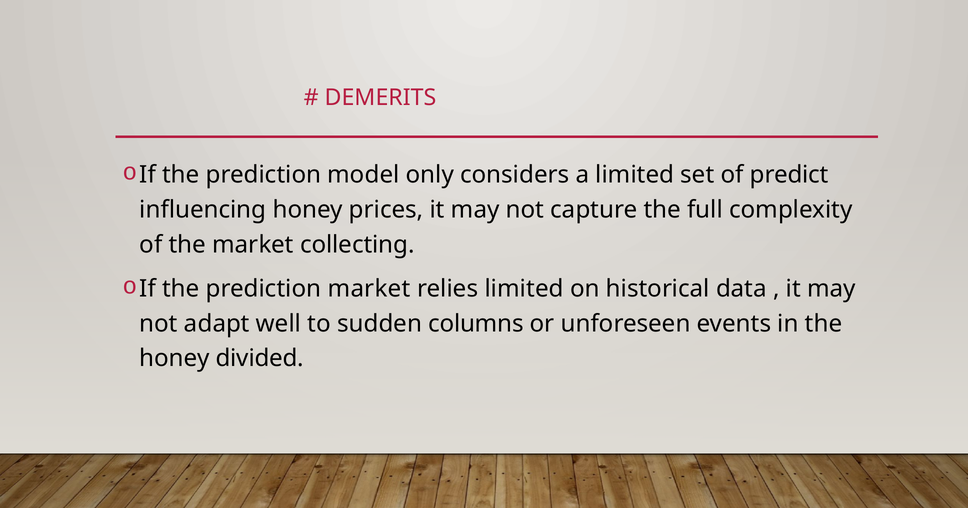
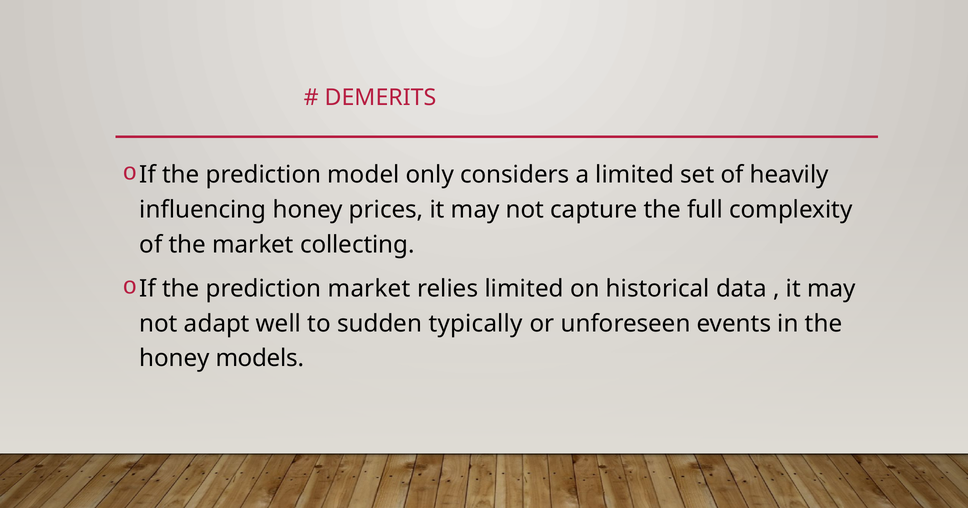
predict: predict -> heavily
columns: columns -> typically
divided: divided -> models
